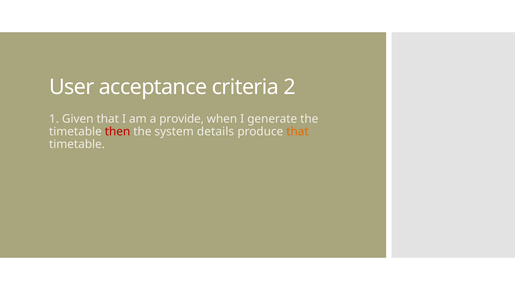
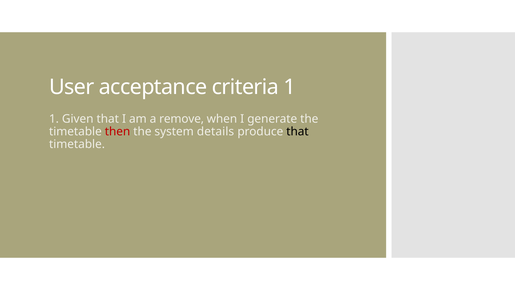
criteria 2: 2 -> 1
provide: provide -> remove
that at (297, 132) colour: orange -> black
